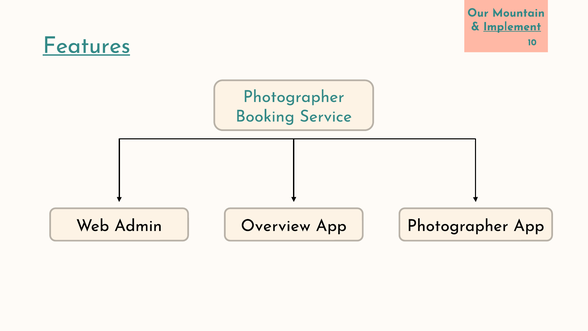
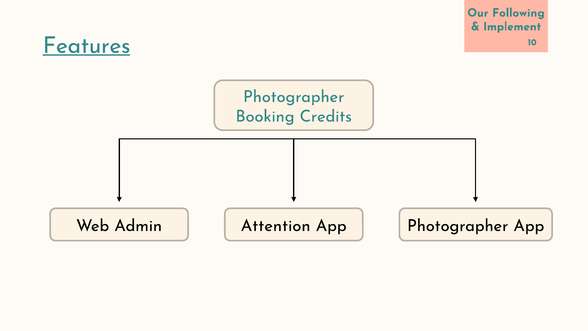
Mountain: Mountain -> Following
Implement underline: present -> none
Service: Service -> Credits
Overview: Overview -> Attention
